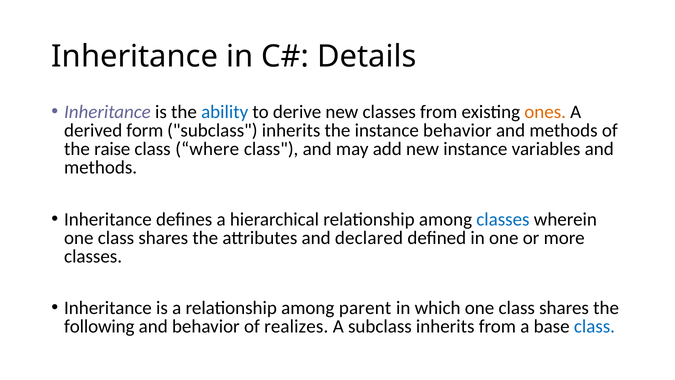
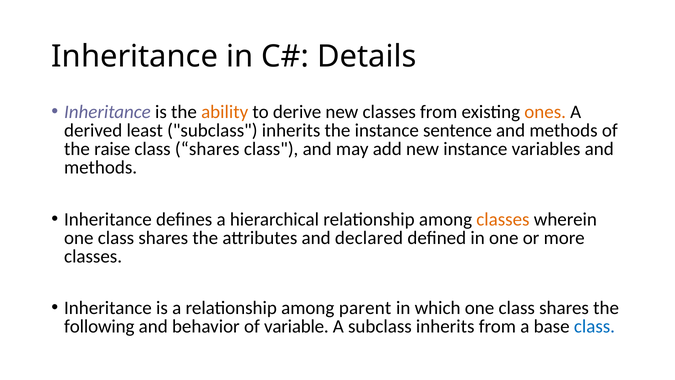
ability colour: blue -> orange
form: form -> least
instance behavior: behavior -> sentence
where at (207, 149): where -> shares
classes at (503, 219) colour: blue -> orange
realizes: realizes -> variable
